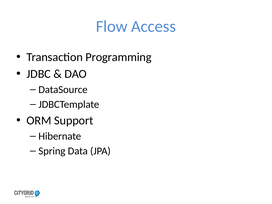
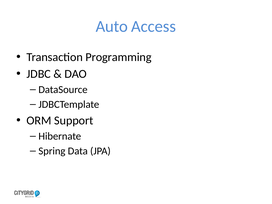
Flow: Flow -> Auto
